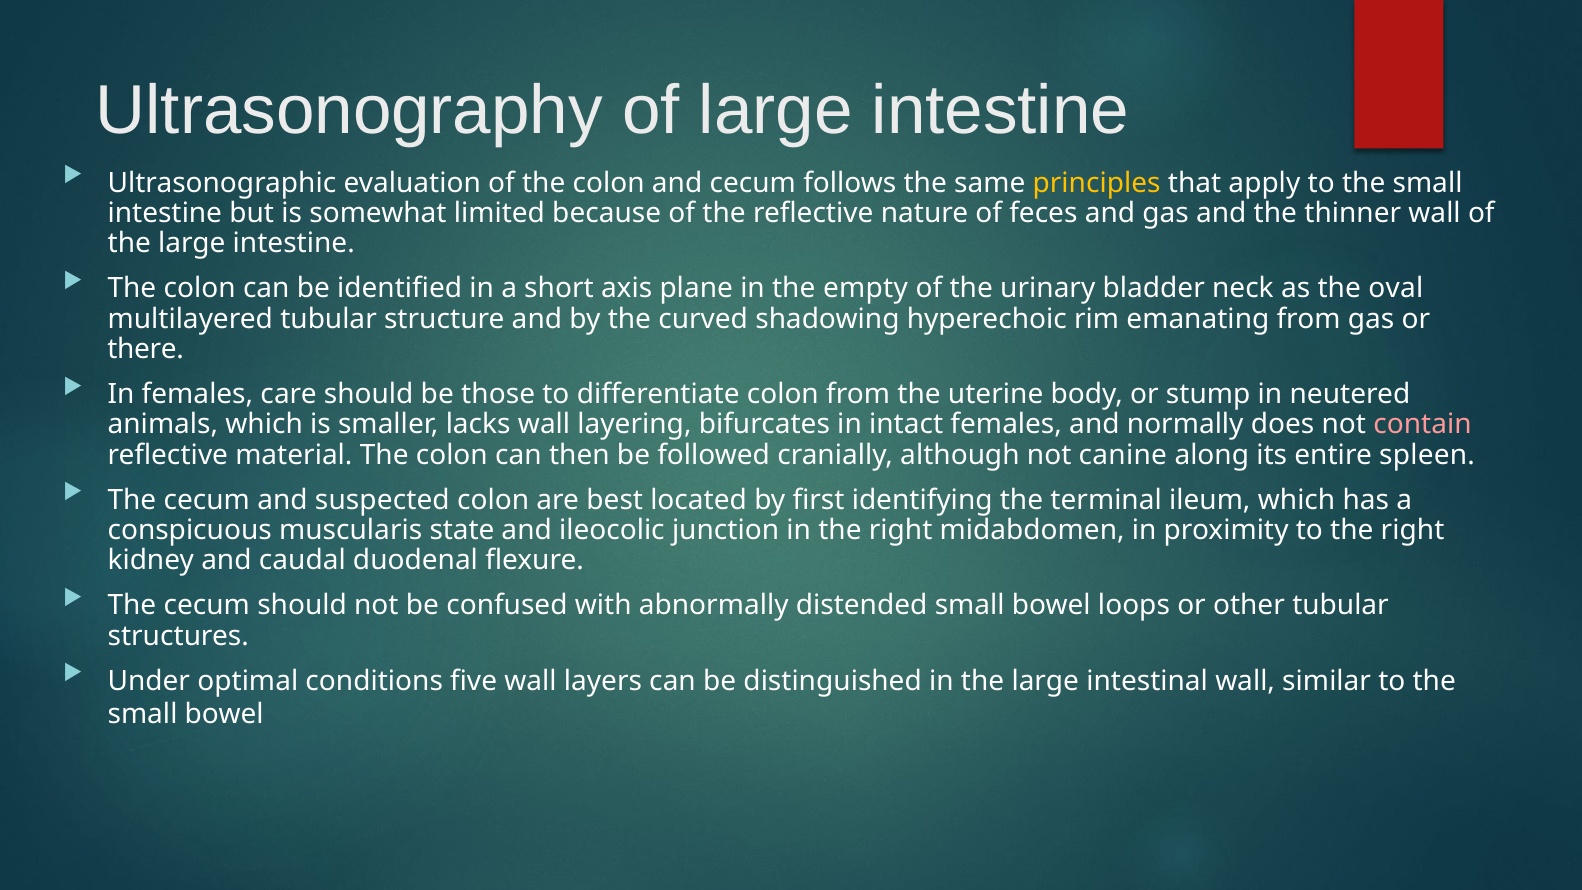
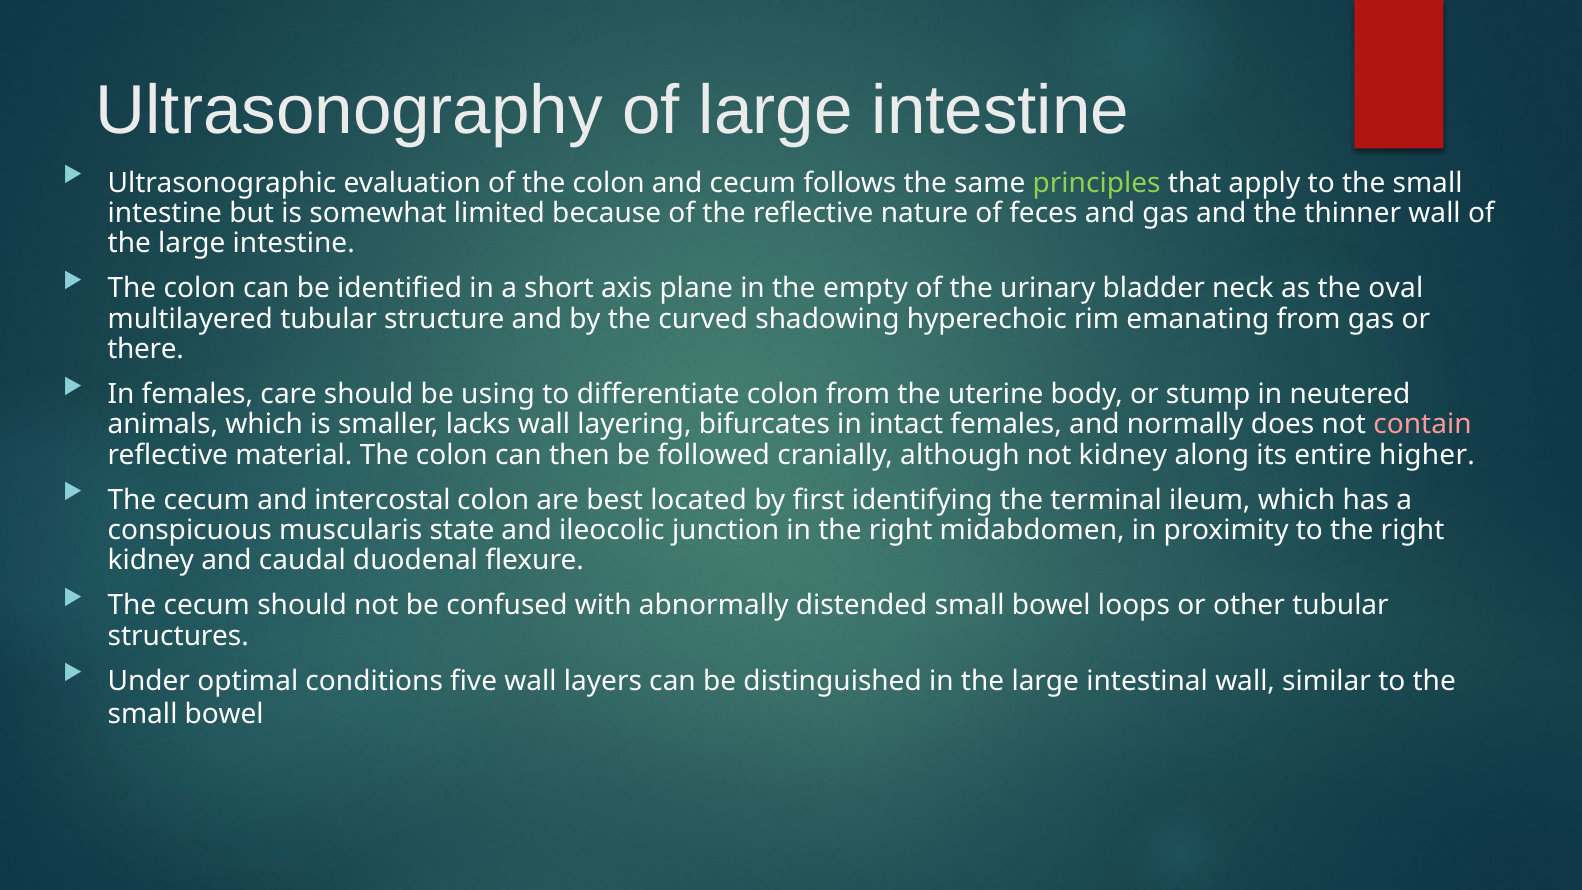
principles colour: yellow -> light green
those: those -> using
not canine: canine -> kidney
spleen: spleen -> higher
suspected: suspected -> intercostal
